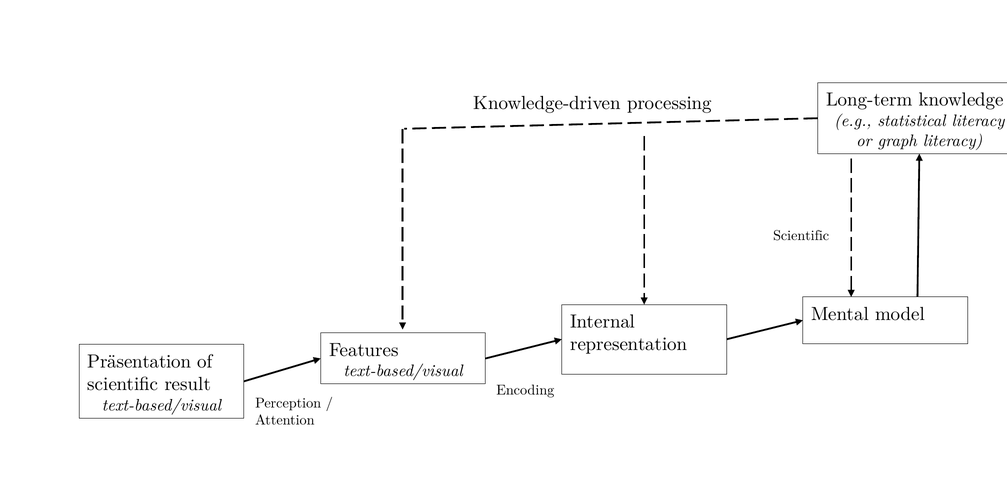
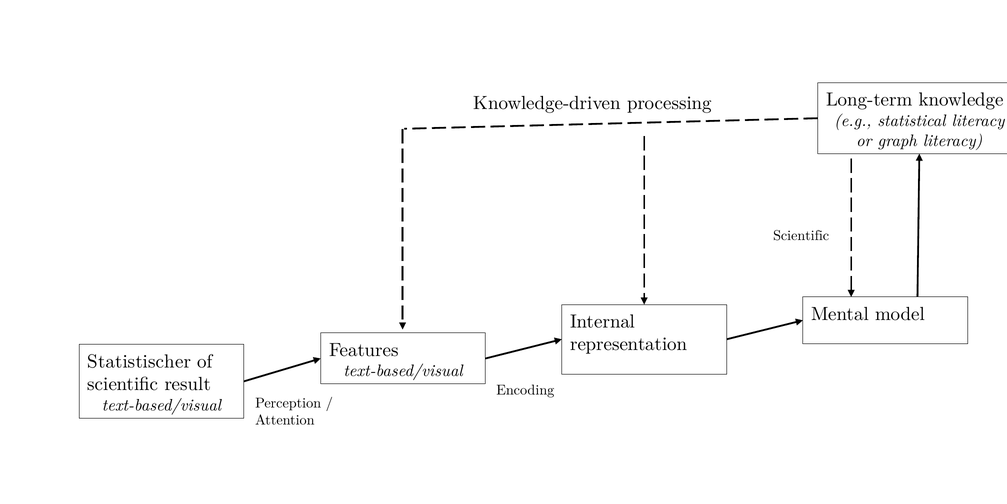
Präsentation: Präsentation -> Statistischer
